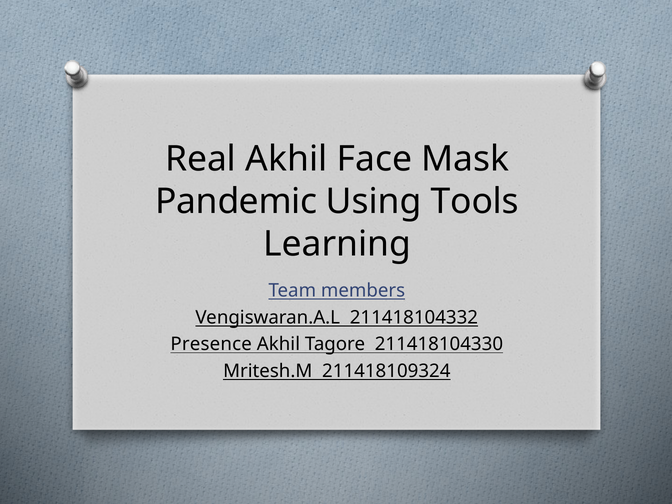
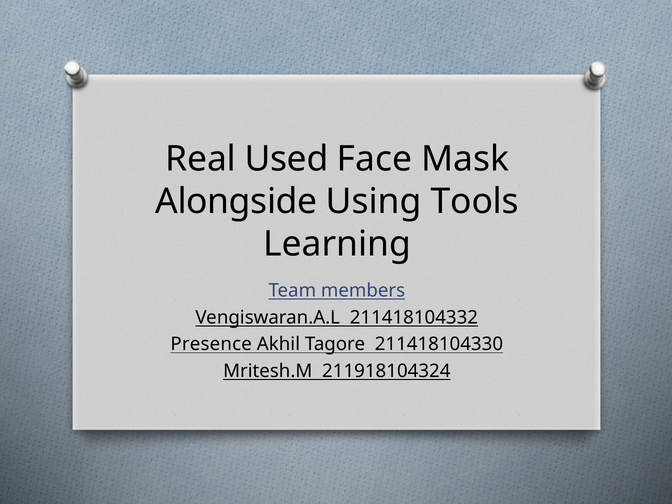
Real Akhil: Akhil -> Used
Pandemic: Pandemic -> Alongside
211418109324: 211418109324 -> 211918104324
